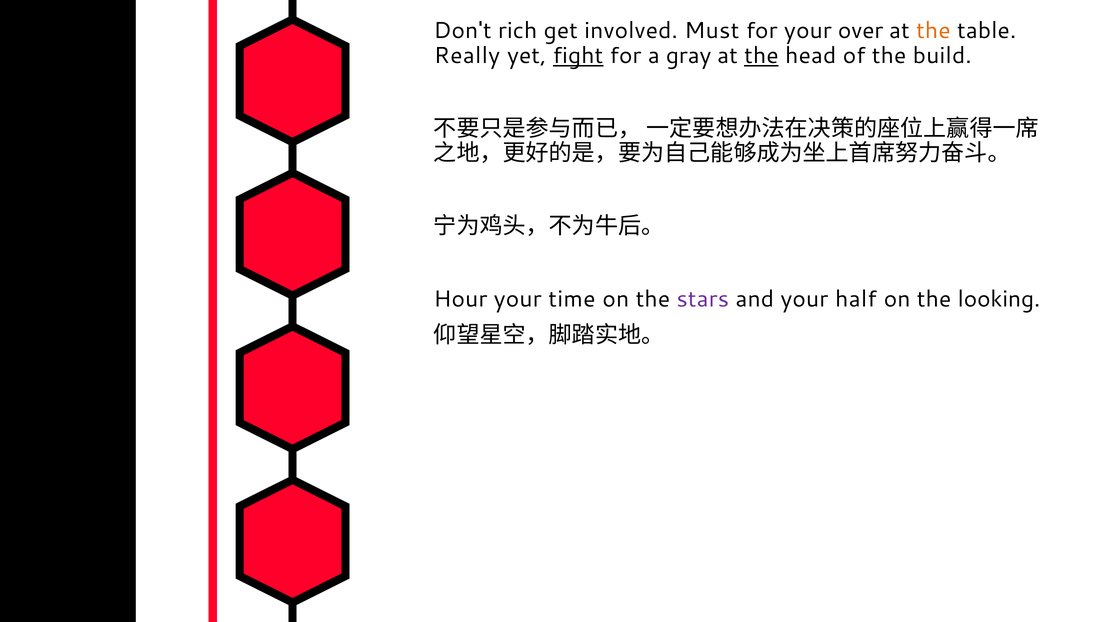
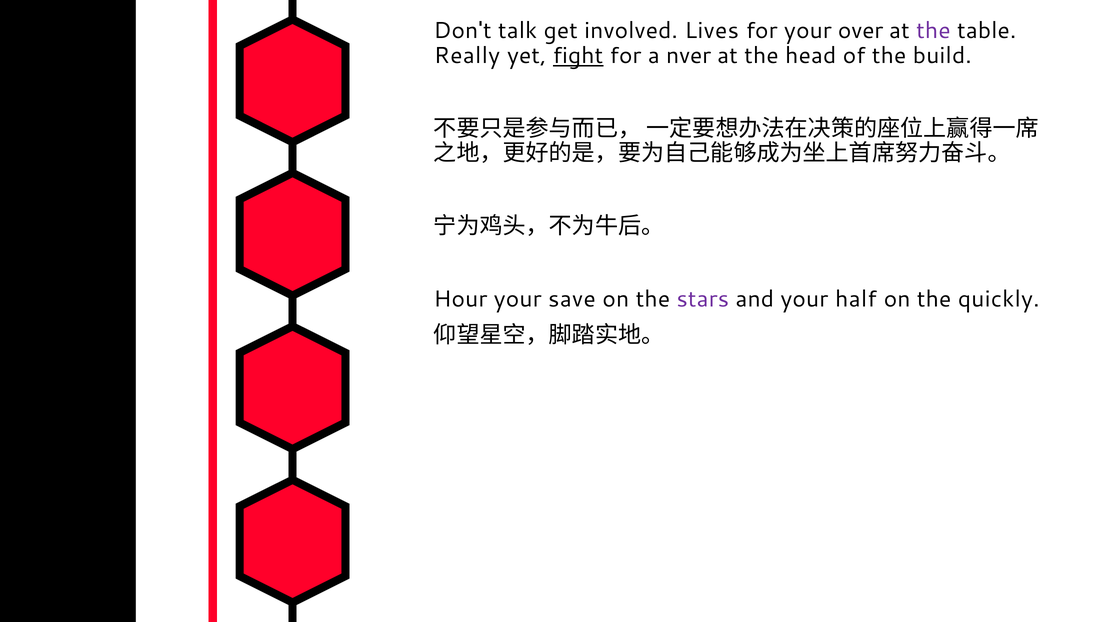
rich: rich -> talk
Must: Must -> Lives
the at (933, 31) colour: orange -> purple
gray: gray -> nver
the at (761, 56) underline: present -> none
time: time -> save
looking: looking -> quickly
